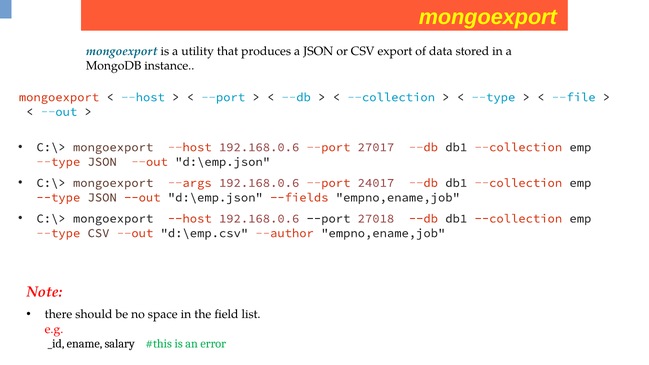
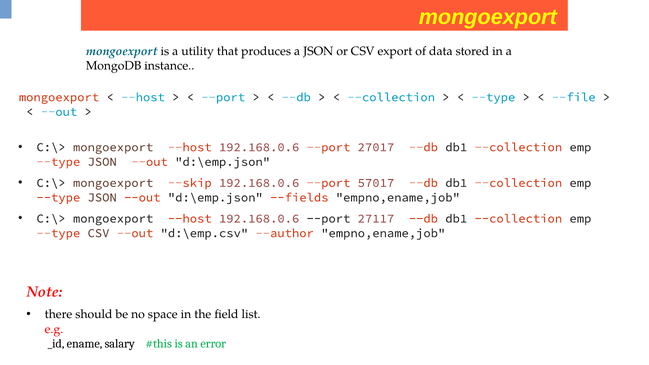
--args: --args -> --skip
24017: 24017 -> 57017
27018: 27018 -> 27117
